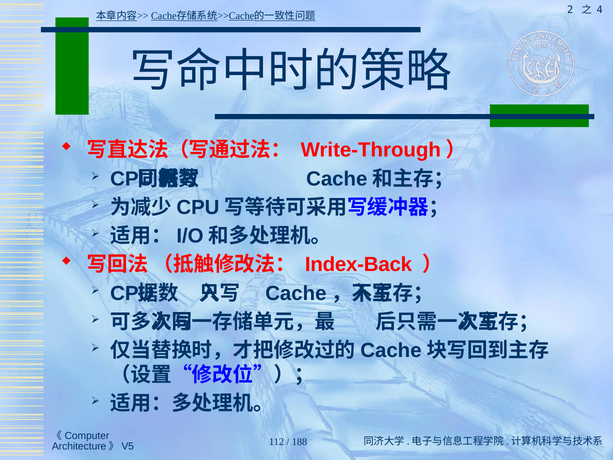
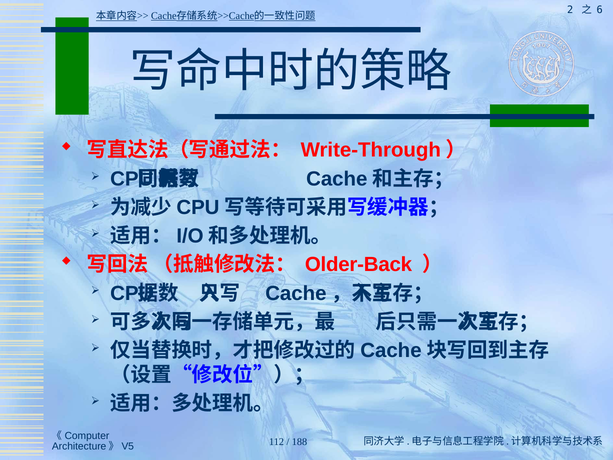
4: 4 -> 6
Index-Back: Index-Back -> Older-Back
